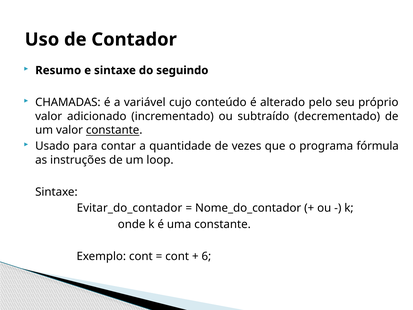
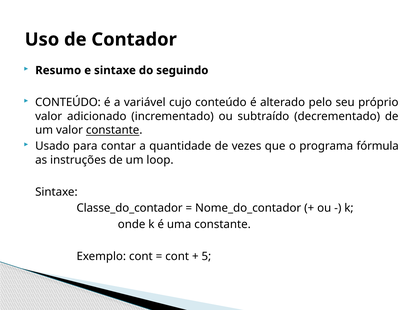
CHAMADAS at (68, 102): CHAMADAS -> CONTEÚDO
Evitar_do_contador: Evitar_do_contador -> Classe_do_contador
6: 6 -> 5
